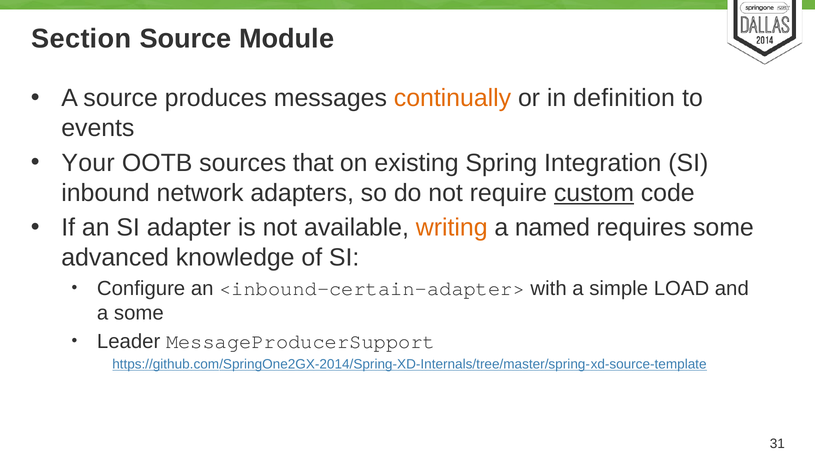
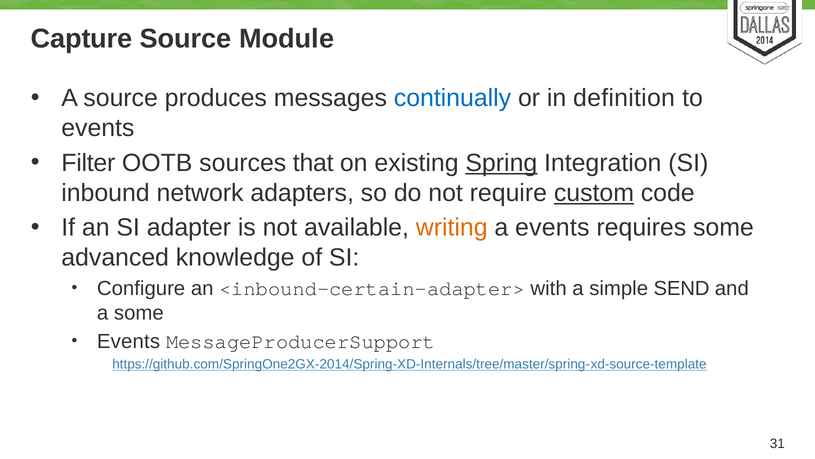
Section: Section -> Capture
continually colour: orange -> blue
Your: Your -> Filter
Spring underline: none -> present
a named: named -> events
LOAD: LOAD -> SEND
Leader at (129, 341): Leader -> Events
